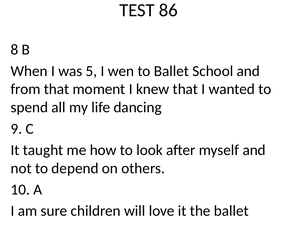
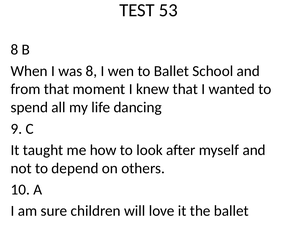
86: 86 -> 53
was 5: 5 -> 8
